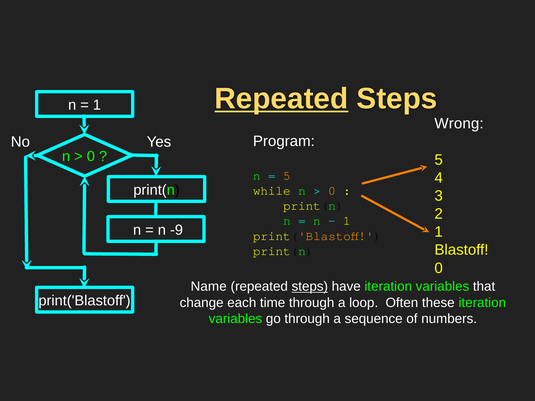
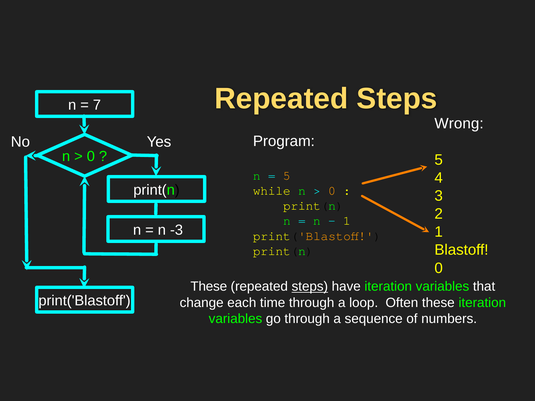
Repeated at (281, 99) underline: present -> none
1 at (97, 105): 1 -> 7
-9: -9 -> -3
Name at (209, 287): Name -> These
